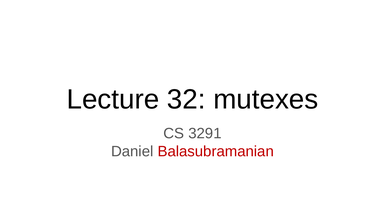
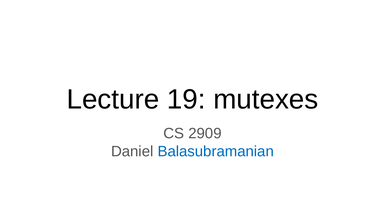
32: 32 -> 19
3291: 3291 -> 2909
Balasubramanian colour: red -> blue
